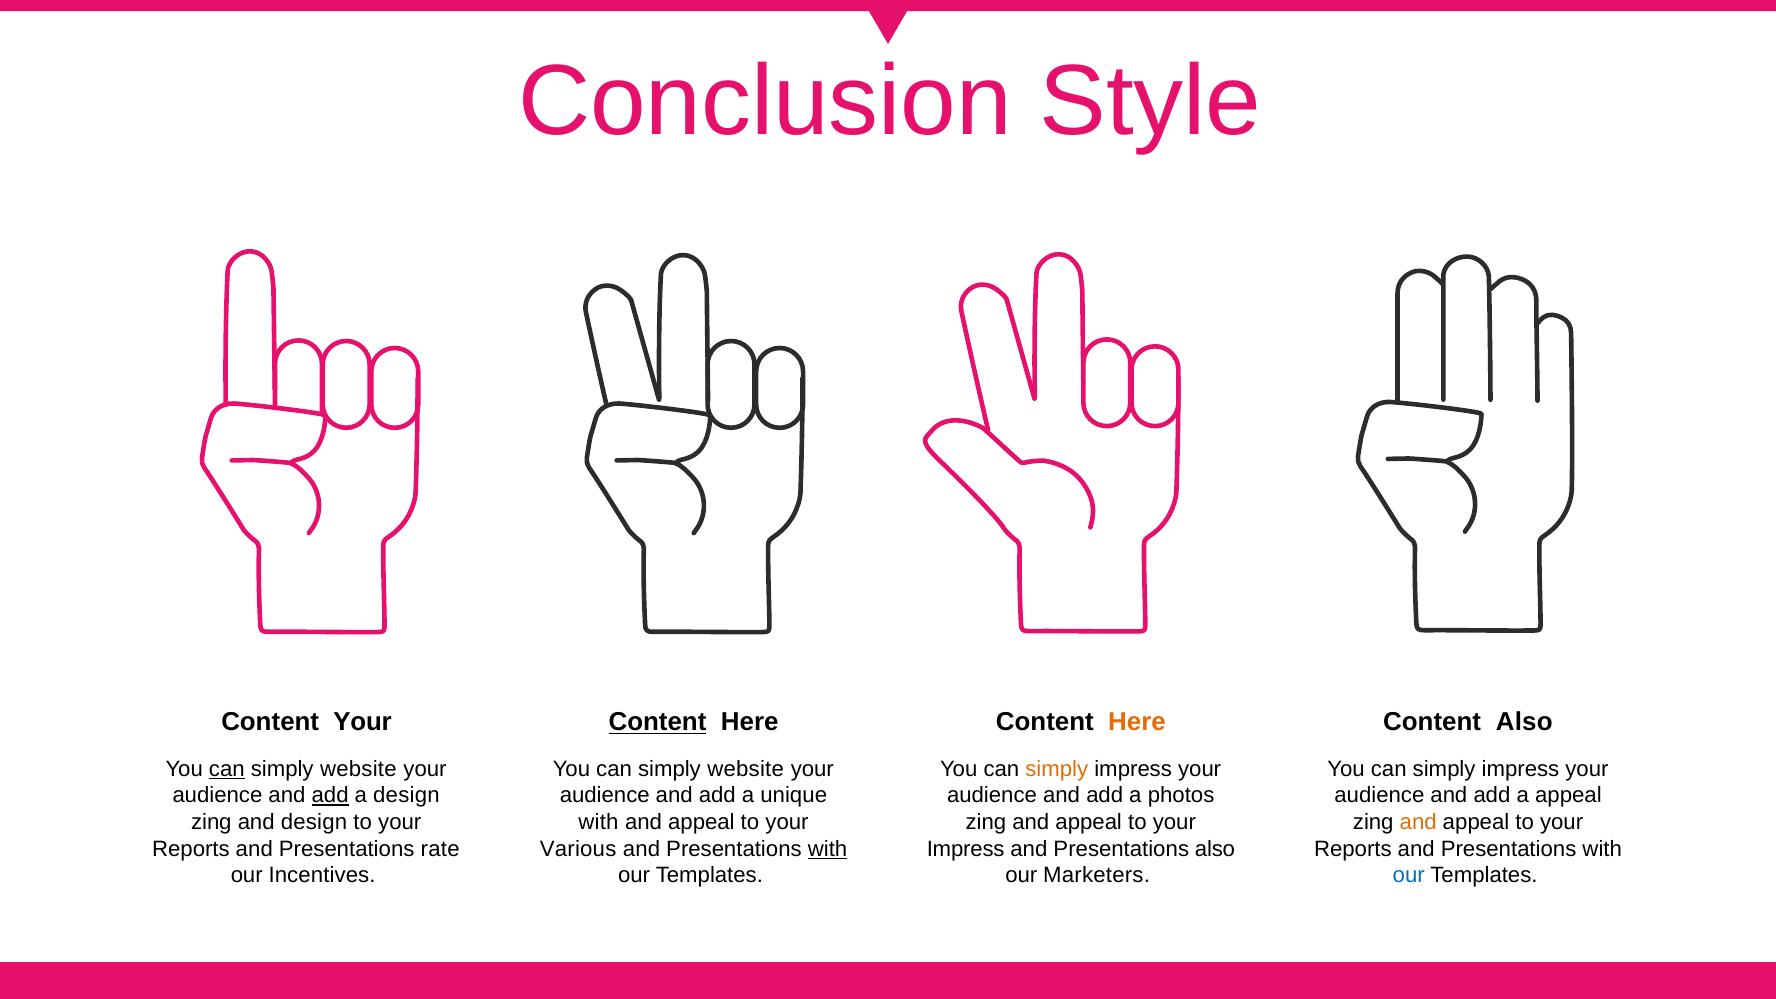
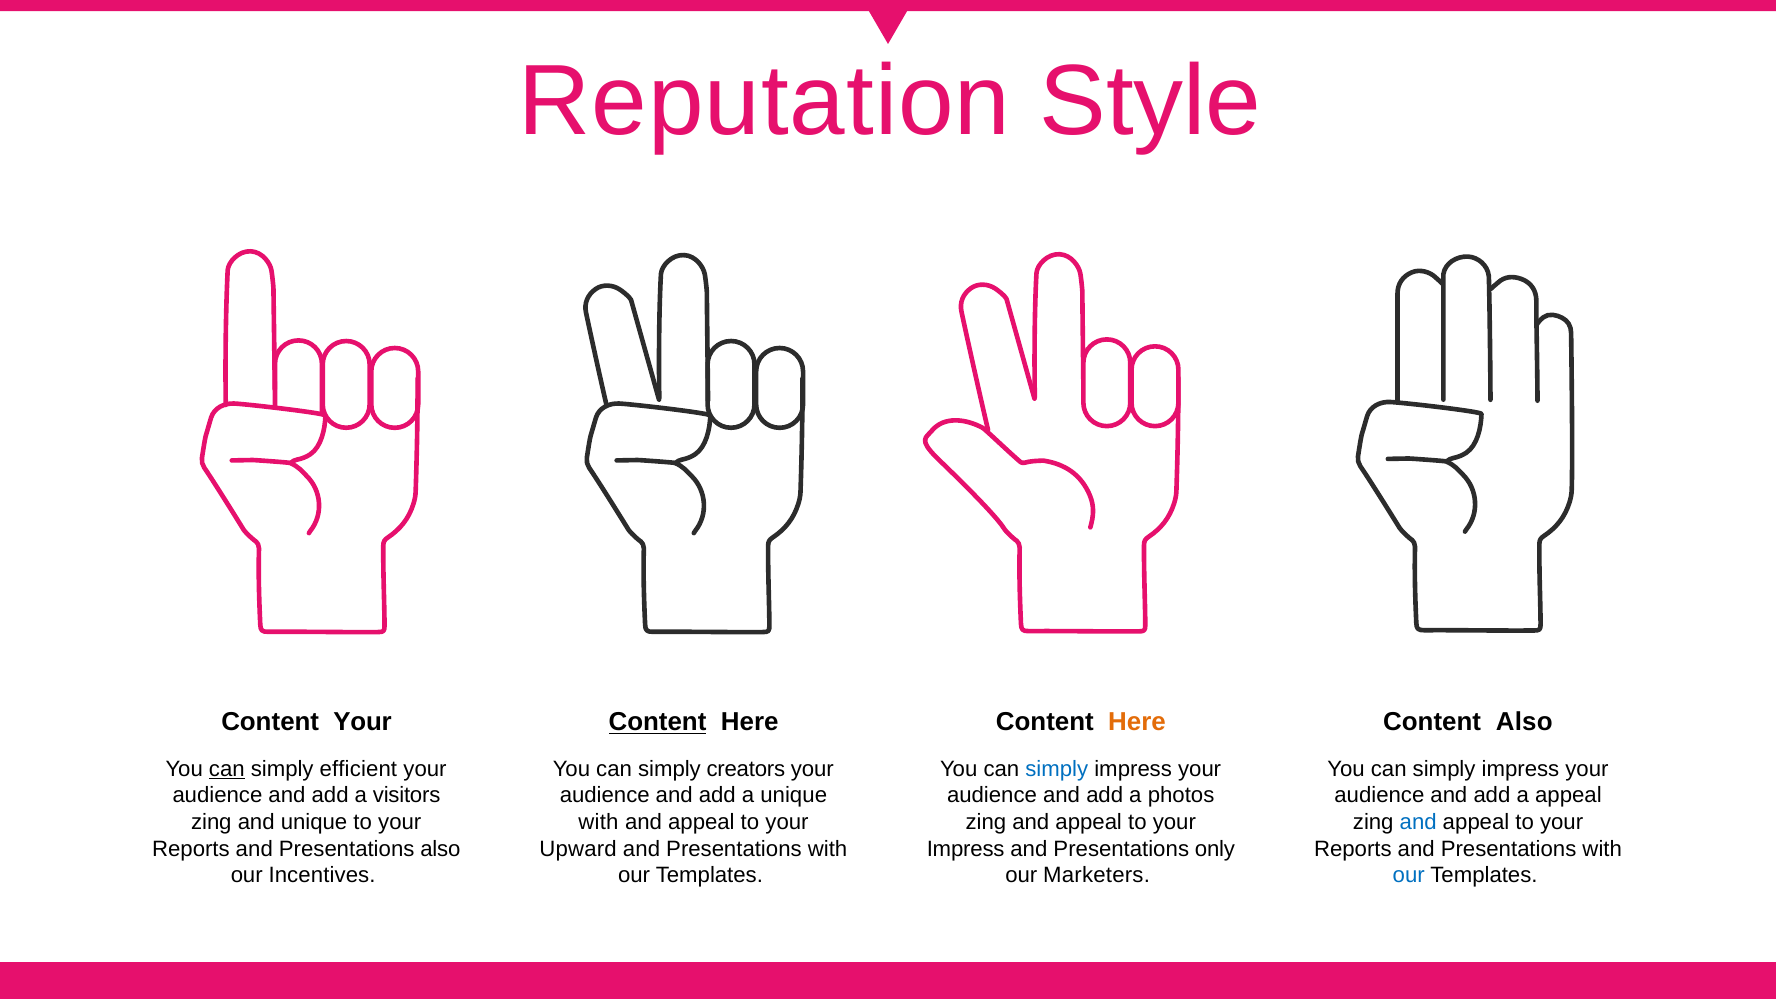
Conclusion: Conclusion -> Reputation
website at (358, 769): website -> efficient
website at (746, 769): website -> creators
simply at (1057, 769) colour: orange -> blue
add at (330, 795) underline: present -> none
a design: design -> visitors
and design: design -> unique
and at (1418, 822) colour: orange -> blue
Presentations rate: rate -> also
Various: Various -> Upward
with at (828, 849) underline: present -> none
Presentations also: also -> only
